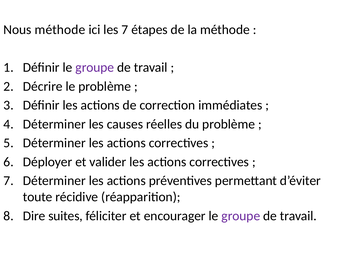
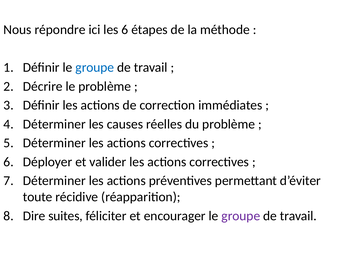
Nous méthode: méthode -> répondre
les 7: 7 -> 6
groupe at (95, 67) colour: purple -> blue
